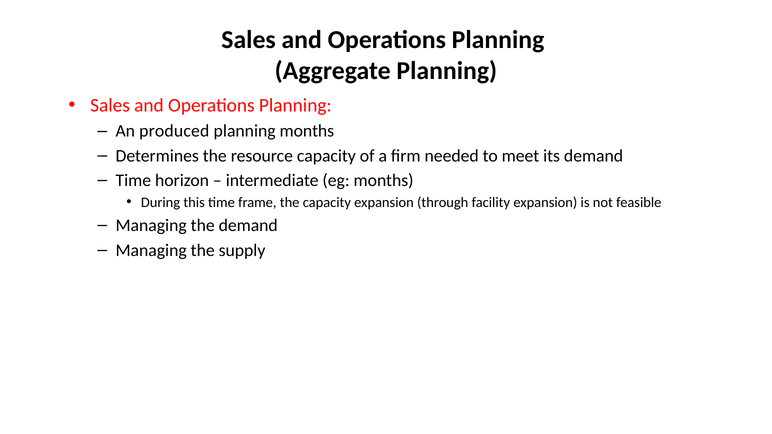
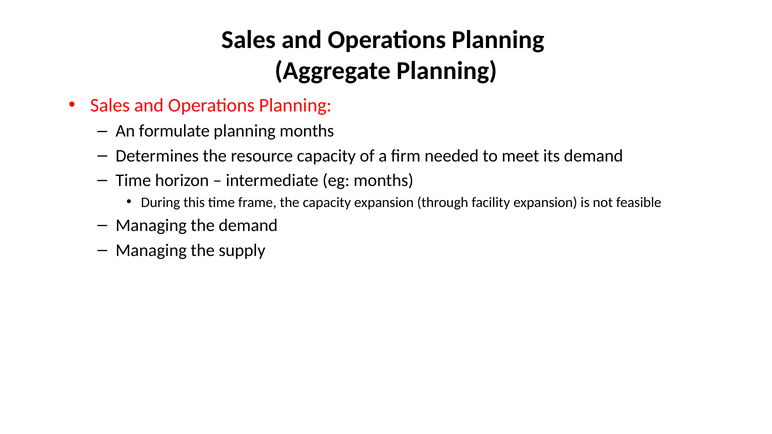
produced: produced -> formulate
